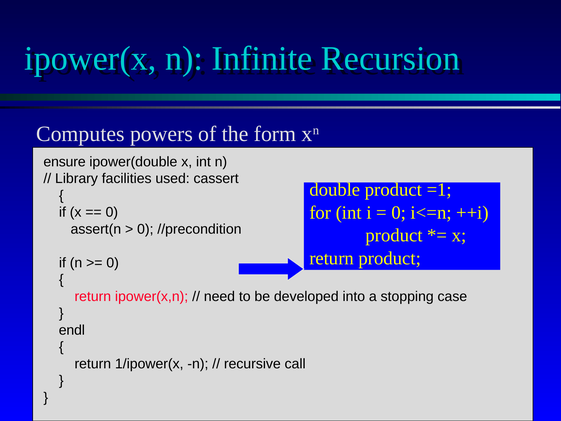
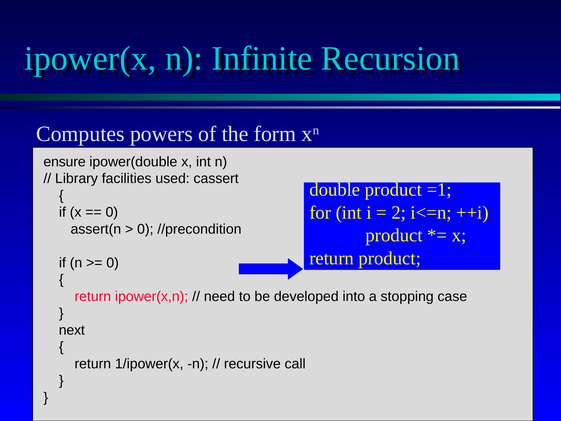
0 at (399, 213): 0 -> 2
endl: endl -> next
